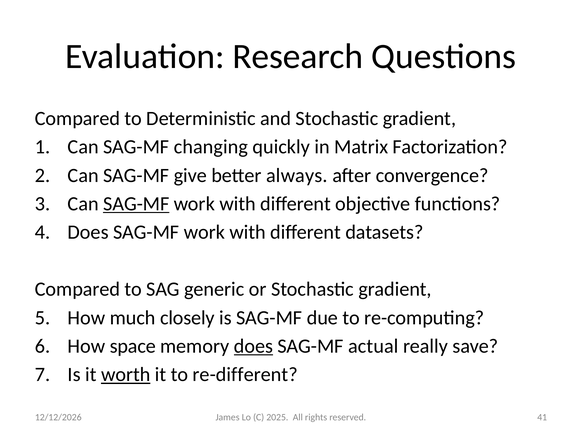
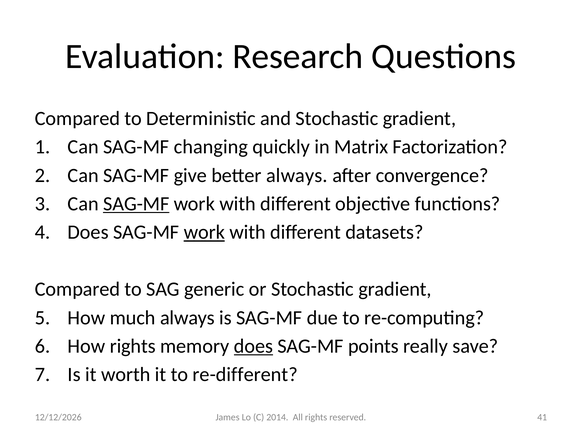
work at (204, 232) underline: none -> present
much closely: closely -> always
How space: space -> rights
actual: actual -> points
worth underline: present -> none
2025: 2025 -> 2014
